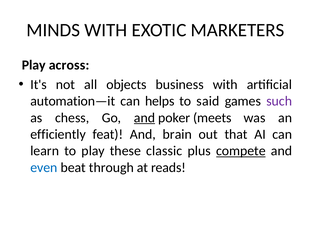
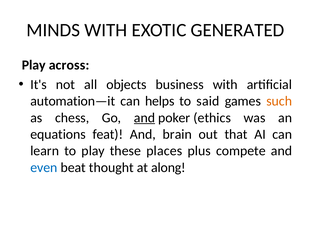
MARKETERS: MARKETERS -> GENERATED
such colour: purple -> orange
meets: meets -> ethics
efficiently: efficiently -> equations
classic: classic -> places
compete underline: present -> none
through: through -> thought
reads: reads -> along
